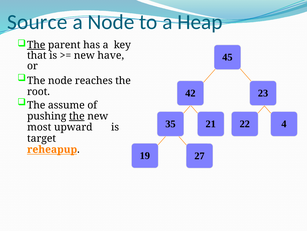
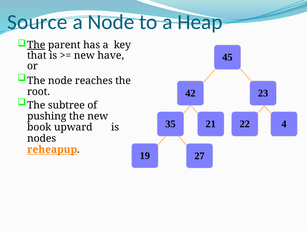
assume: assume -> subtree
the at (77, 116) underline: present -> none
most: most -> book
target: target -> nodes
